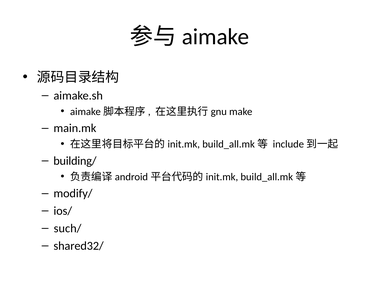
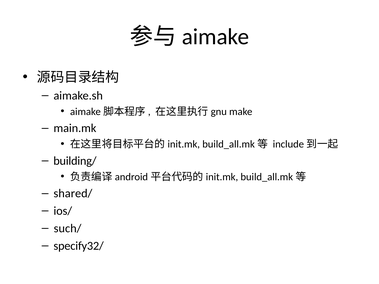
modify/: modify/ -> shared/
shared32/: shared32/ -> specify32/
